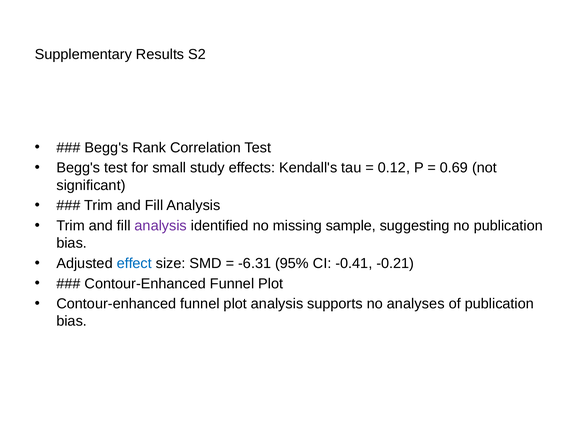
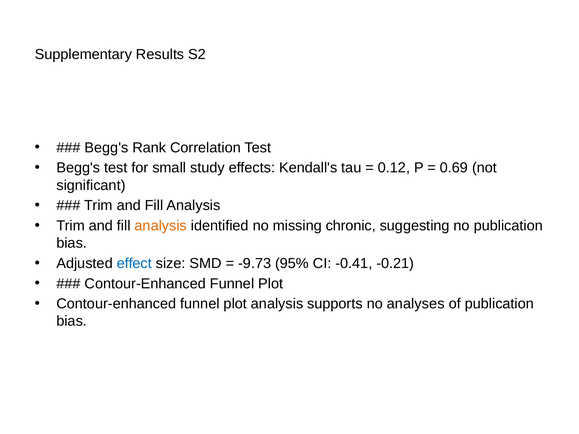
analysis at (161, 226) colour: purple -> orange
sample: sample -> chronic
-6.31: -6.31 -> -9.73
